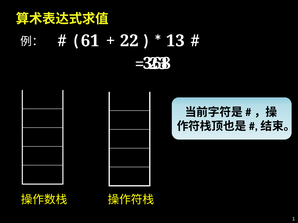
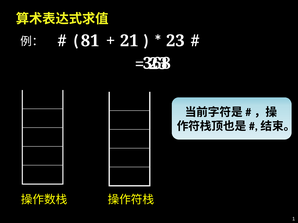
61: 61 -> 81
22: 22 -> 21
13 at (175, 41): 13 -> 23
